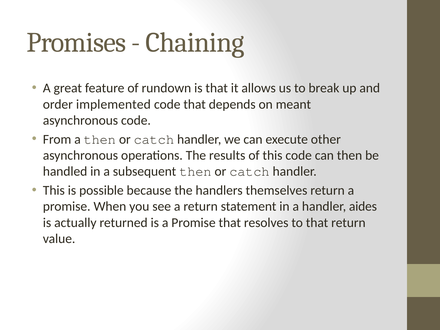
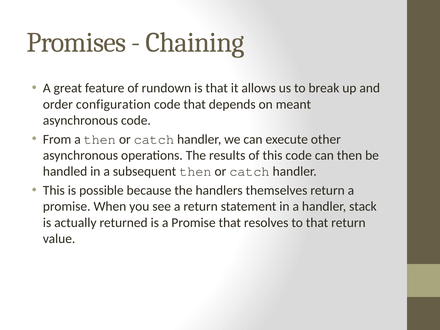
implemented: implemented -> configuration
aides: aides -> stack
